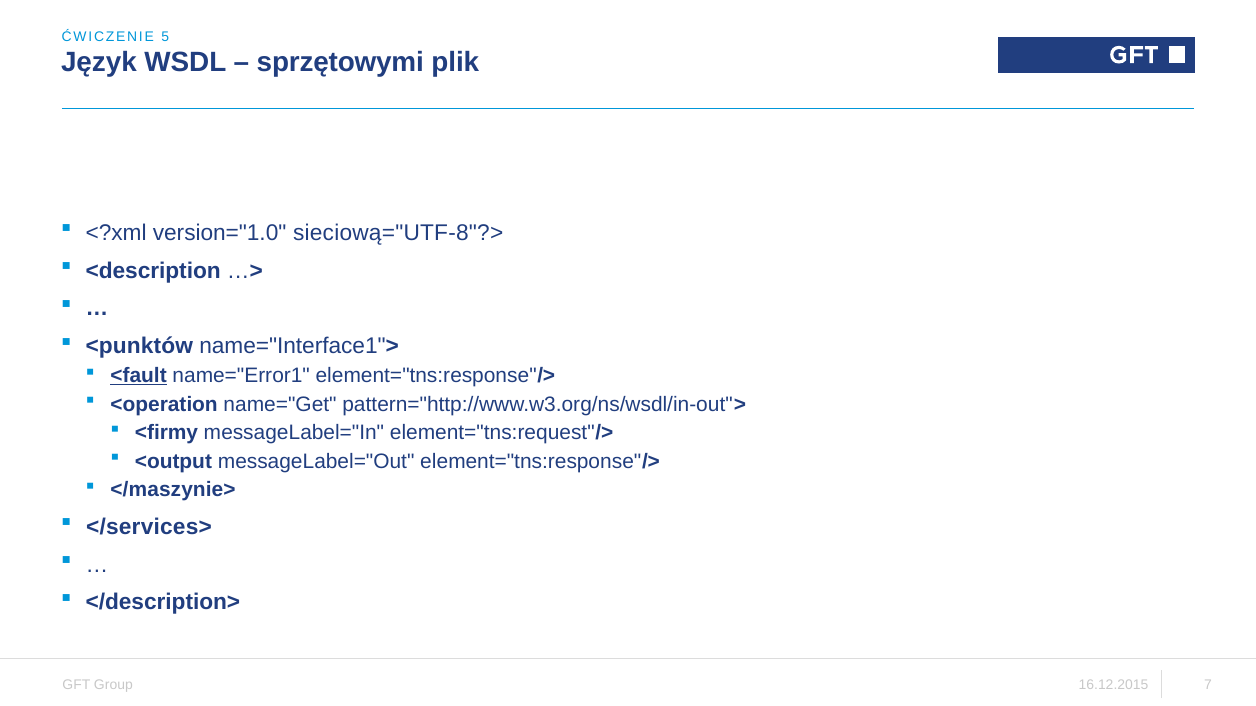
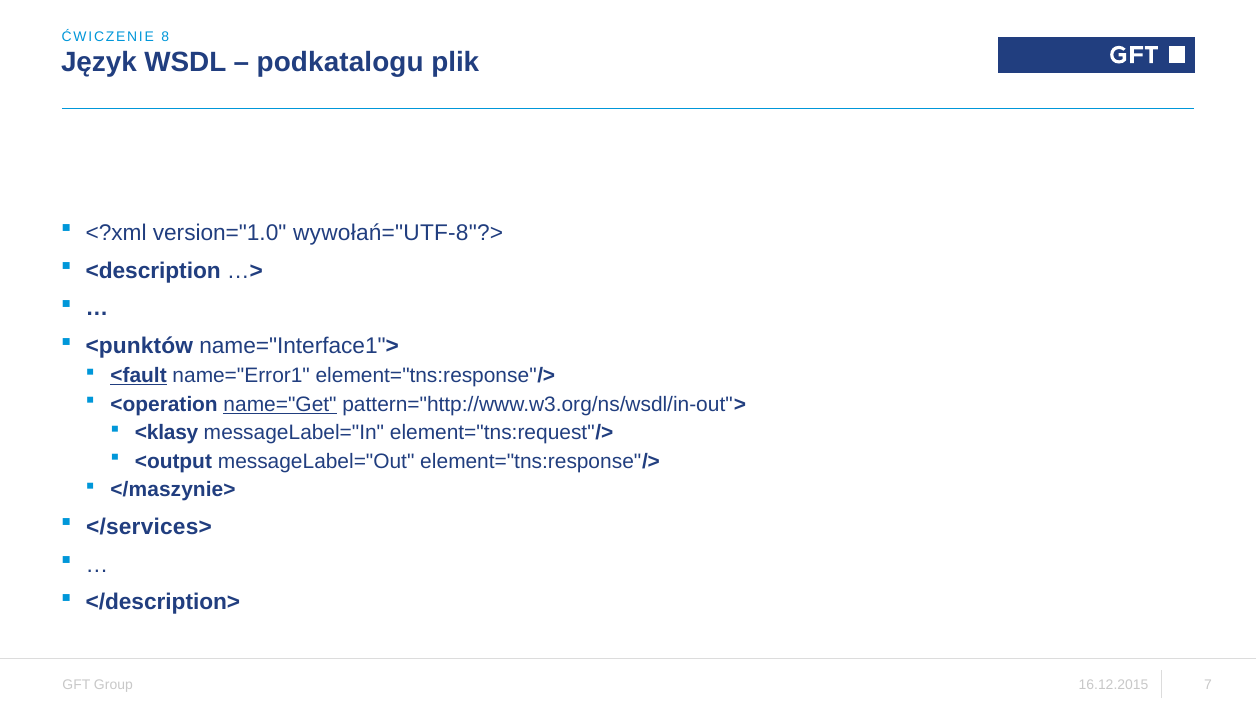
5: 5 -> 8
sprzętowymi: sprzętowymi -> podkatalogu
sieciową="UTF-8"?>: sieciową="UTF-8"?> -> wywołań="UTF-8"?>
name="Get underline: none -> present
<firmy: <firmy -> <klasy
